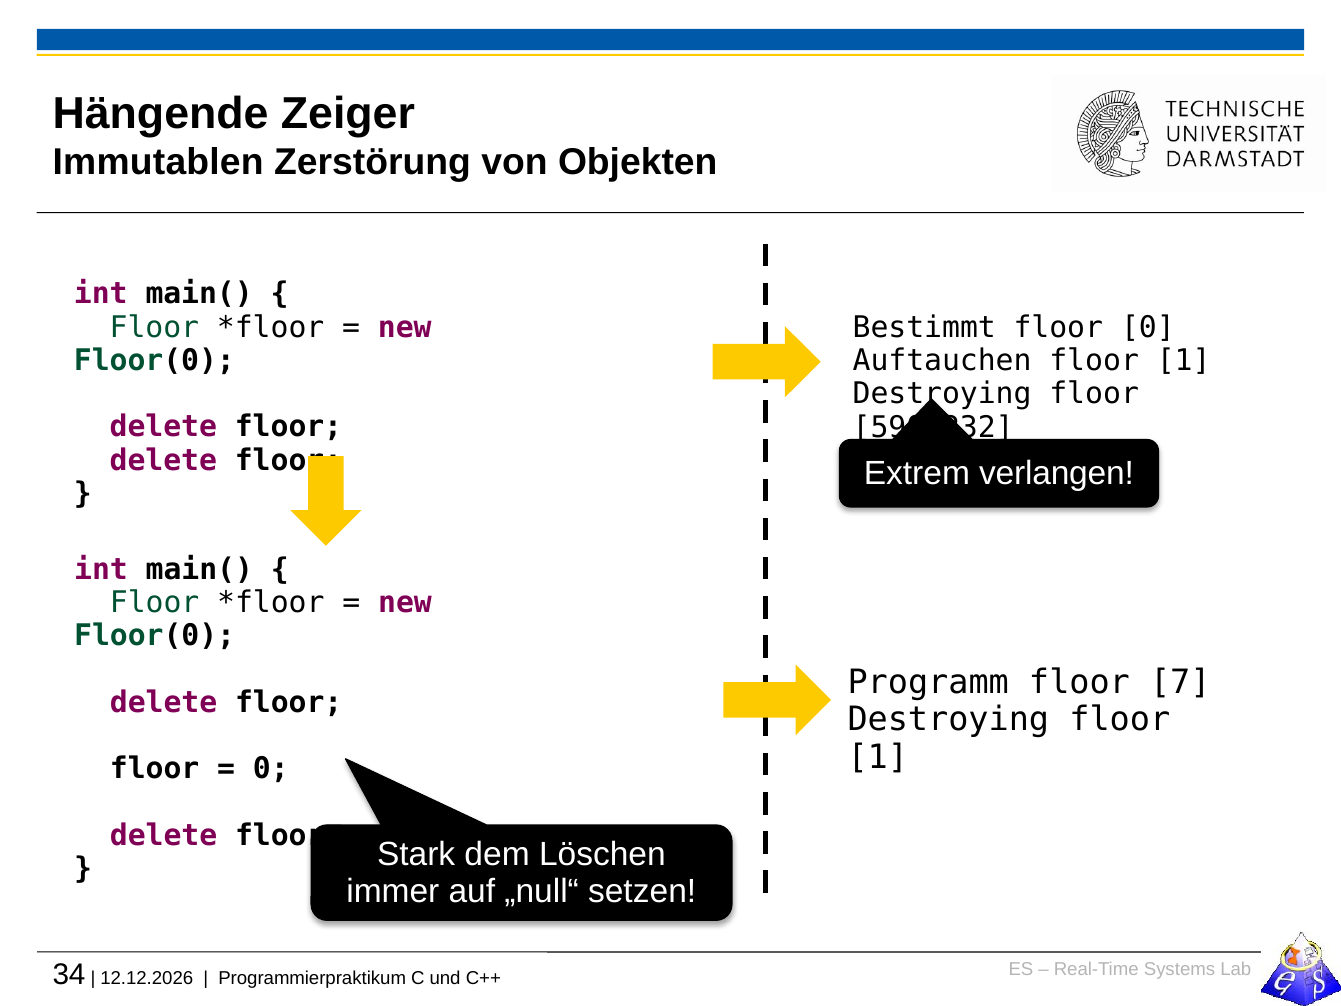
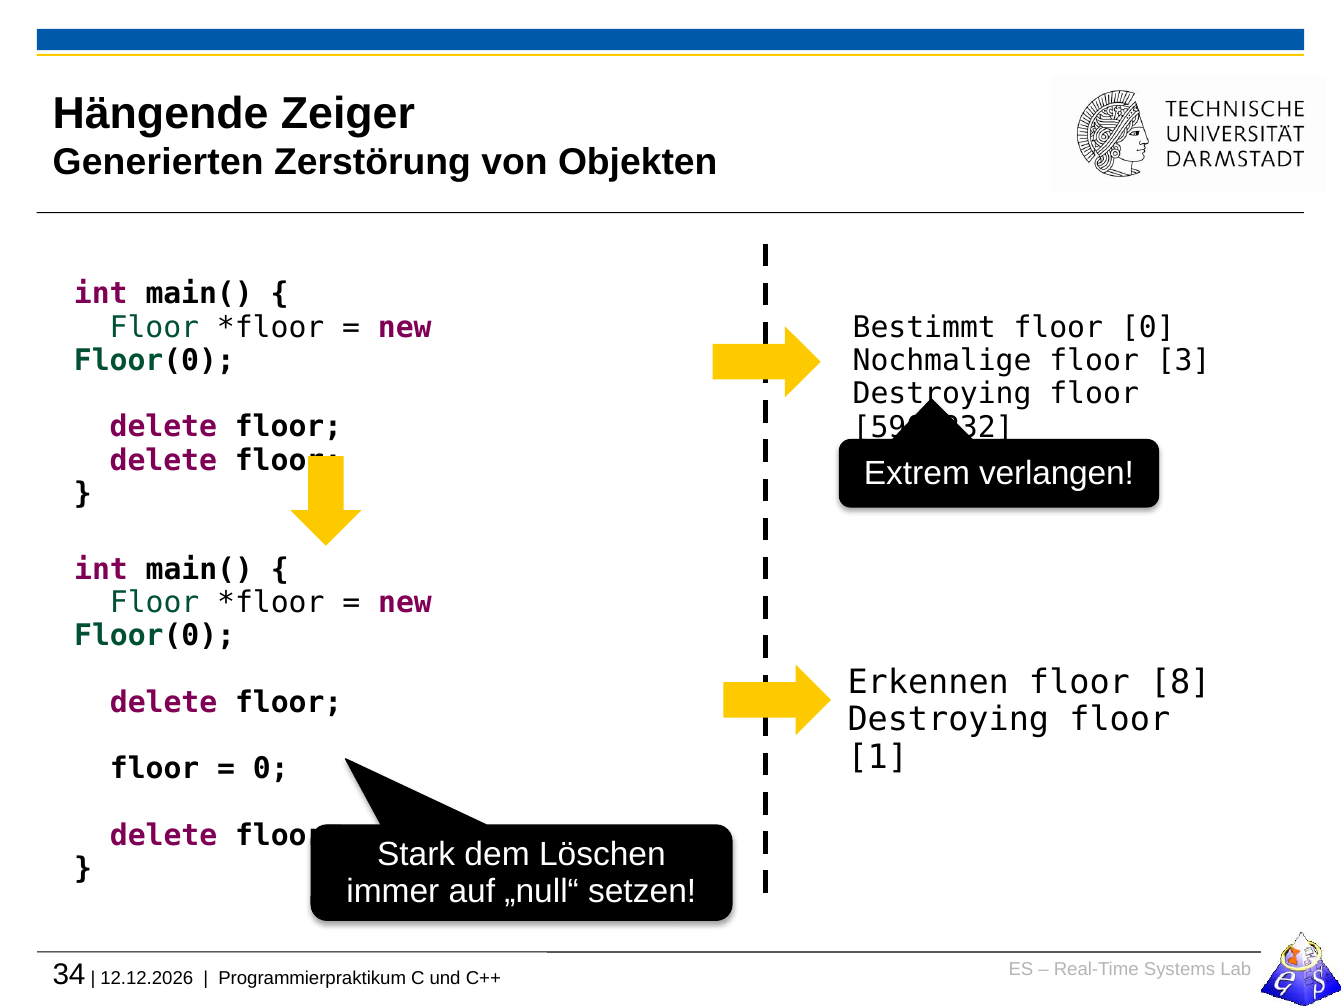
Immutablen: Immutablen -> Generierten
Auftauchen: Auftauchen -> Nochmalige
1 at (1184, 361): 1 -> 3
Programm: Programm -> Erkennen
7: 7 -> 8
